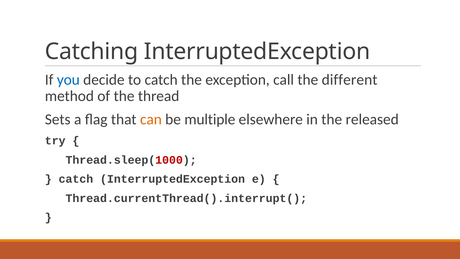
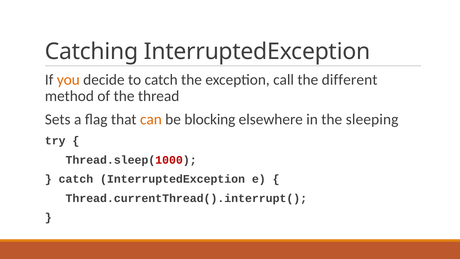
you colour: blue -> orange
multiple: multiple -> blocking
released: released -> sleeping
